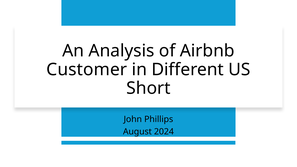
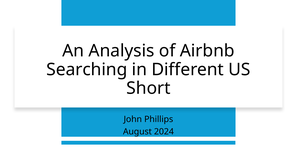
Customer: Customer -> Searching
